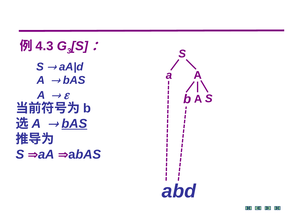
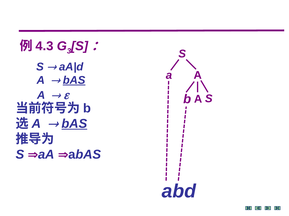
bAS at (74, 80) underline: none -> present
